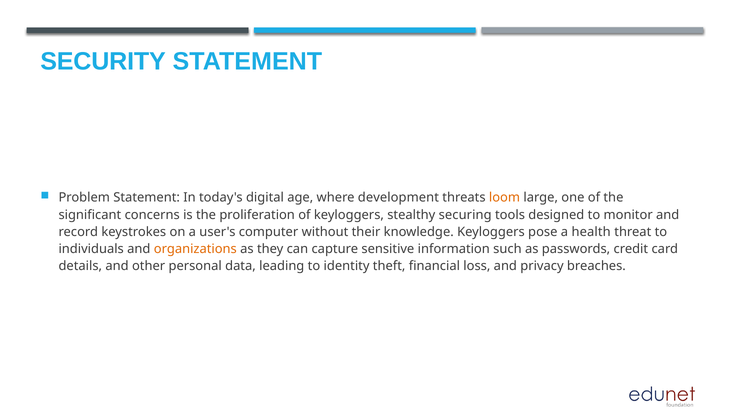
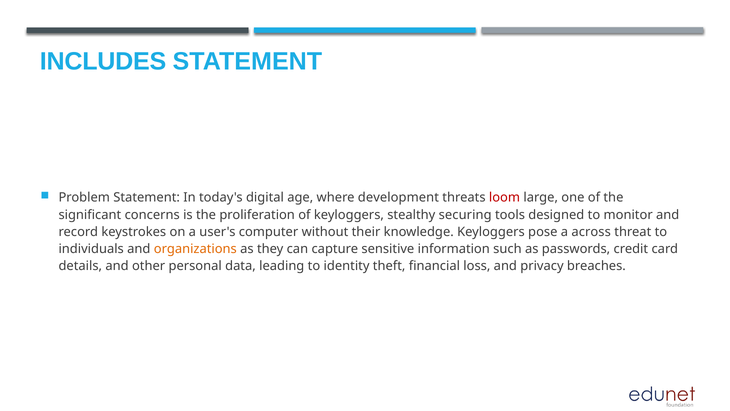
SECURITY: SECURITY -> INCLUDES
loom colour: orange -> red
health: health -> across
